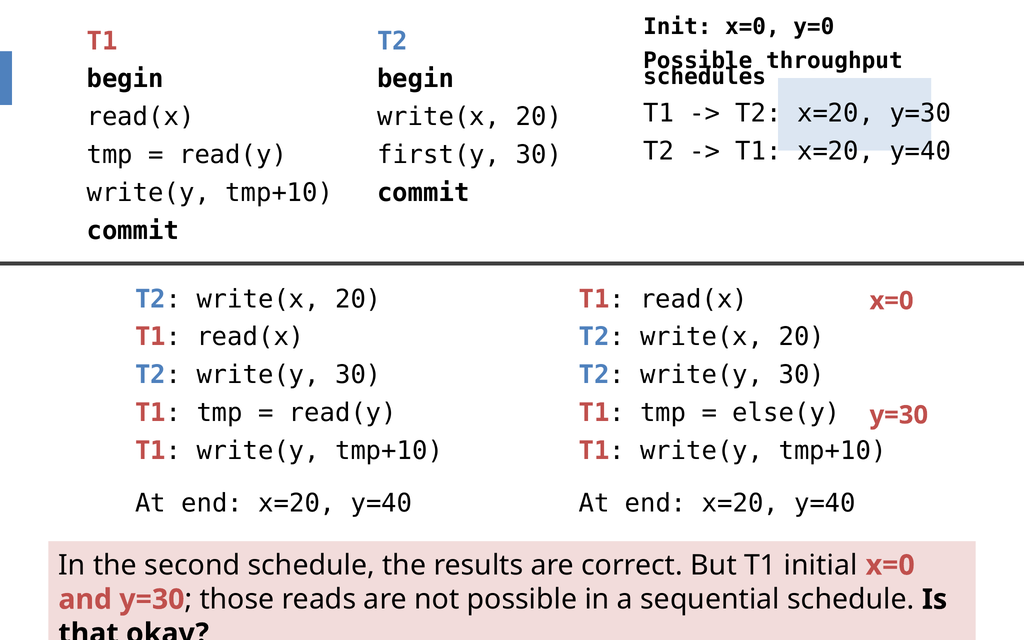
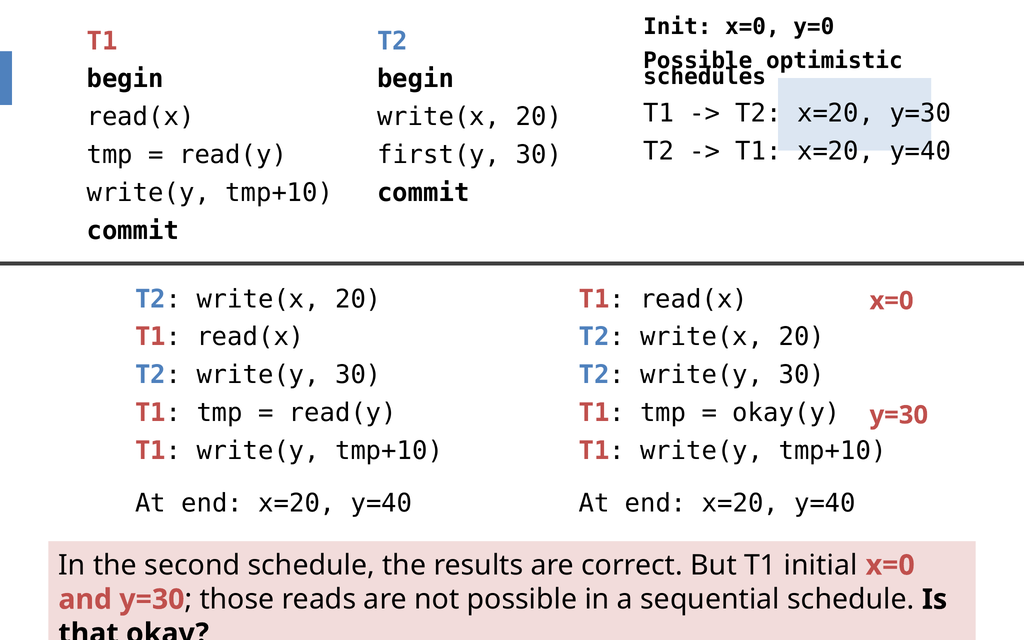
throughput: throughput -> optimistic
else(y: else(y -> okay(y
